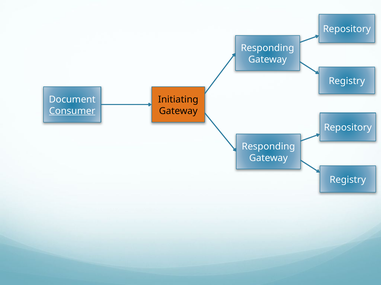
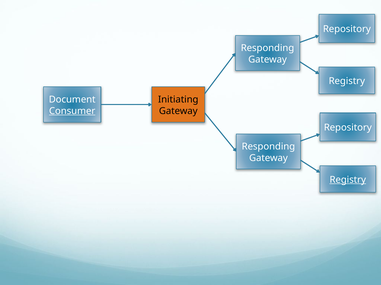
Registry at (348, 180) underline: none -> present
